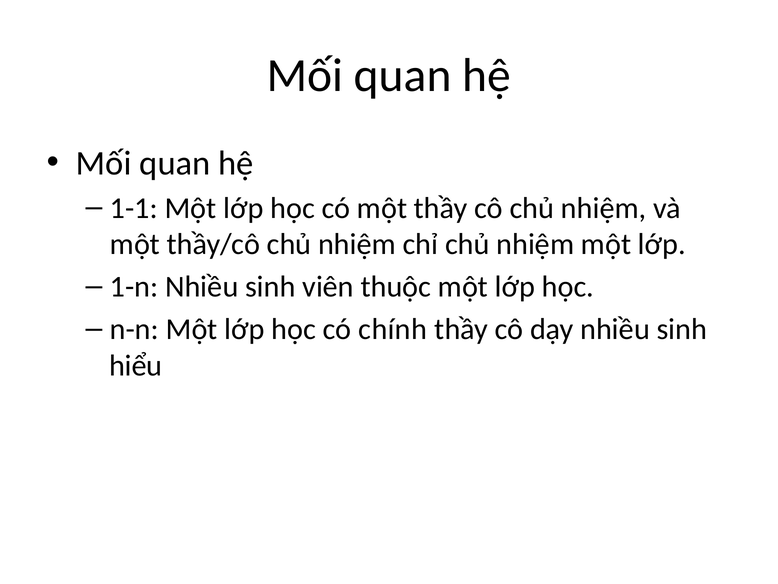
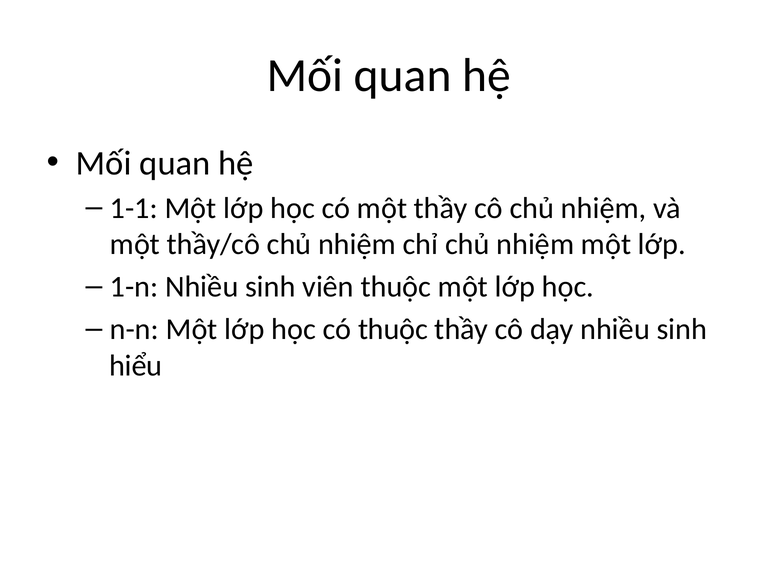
có chính: chính -> thuộc
